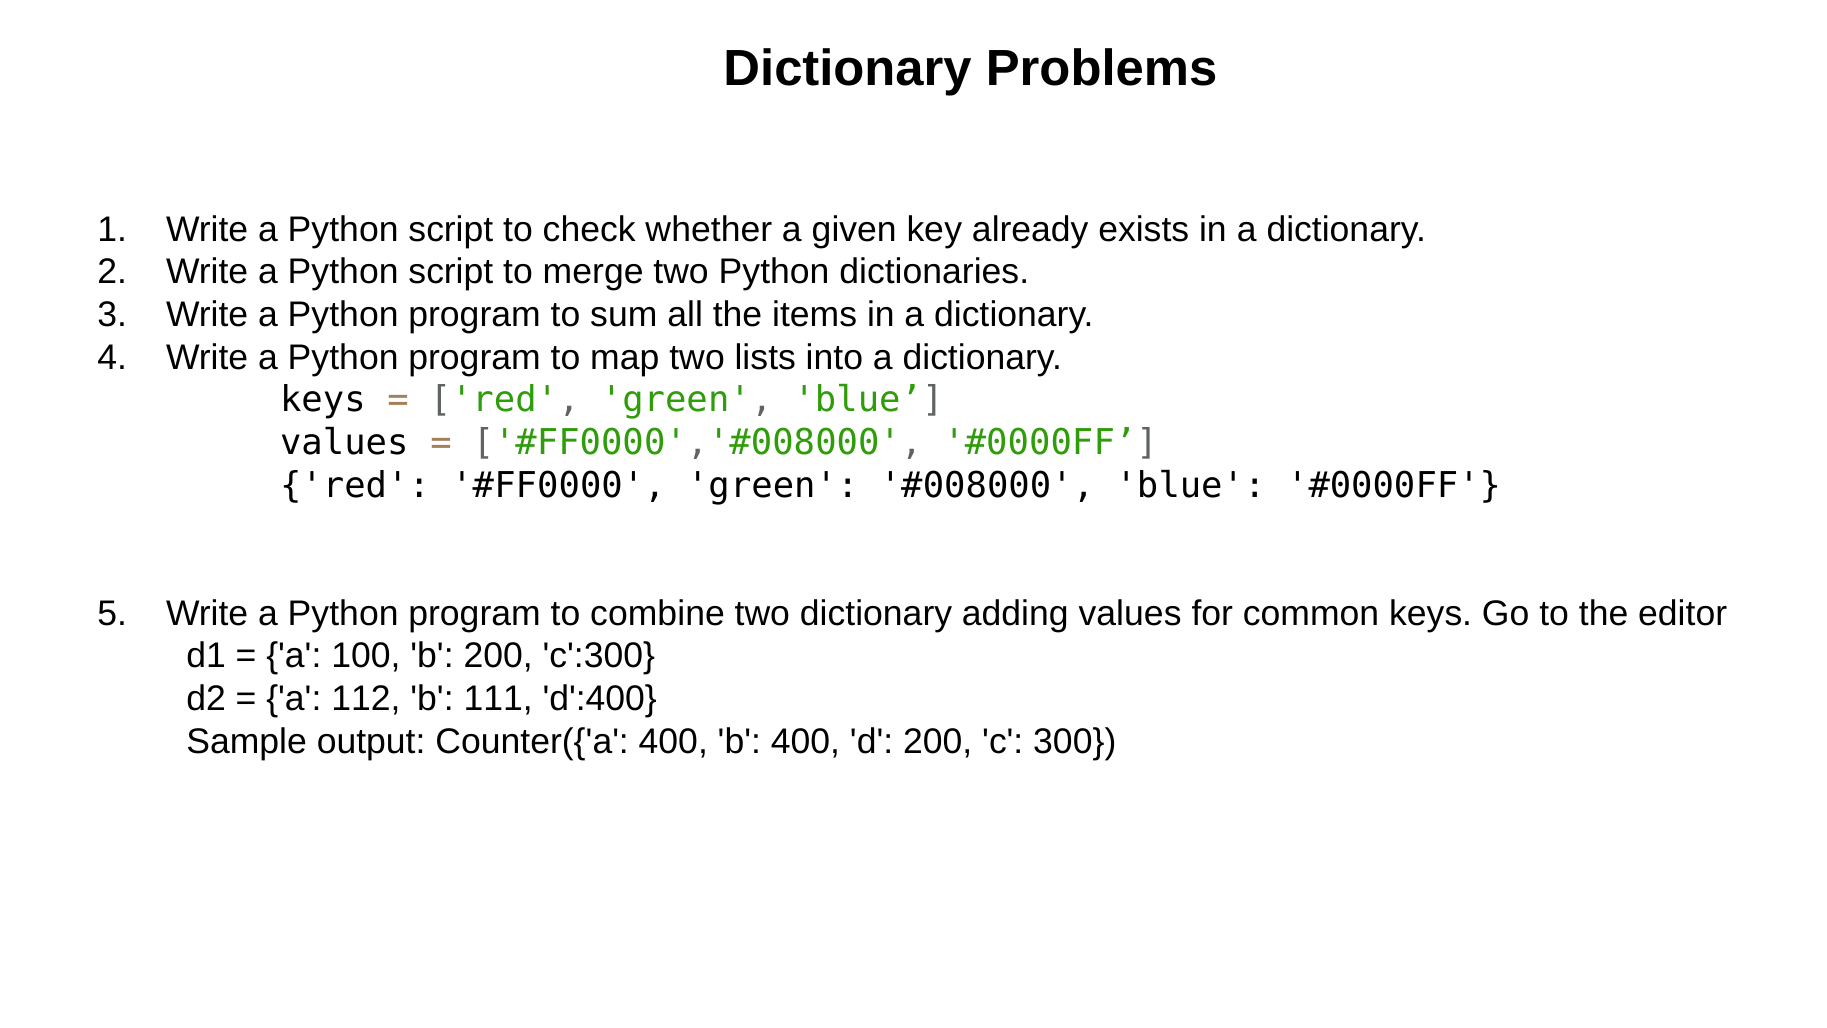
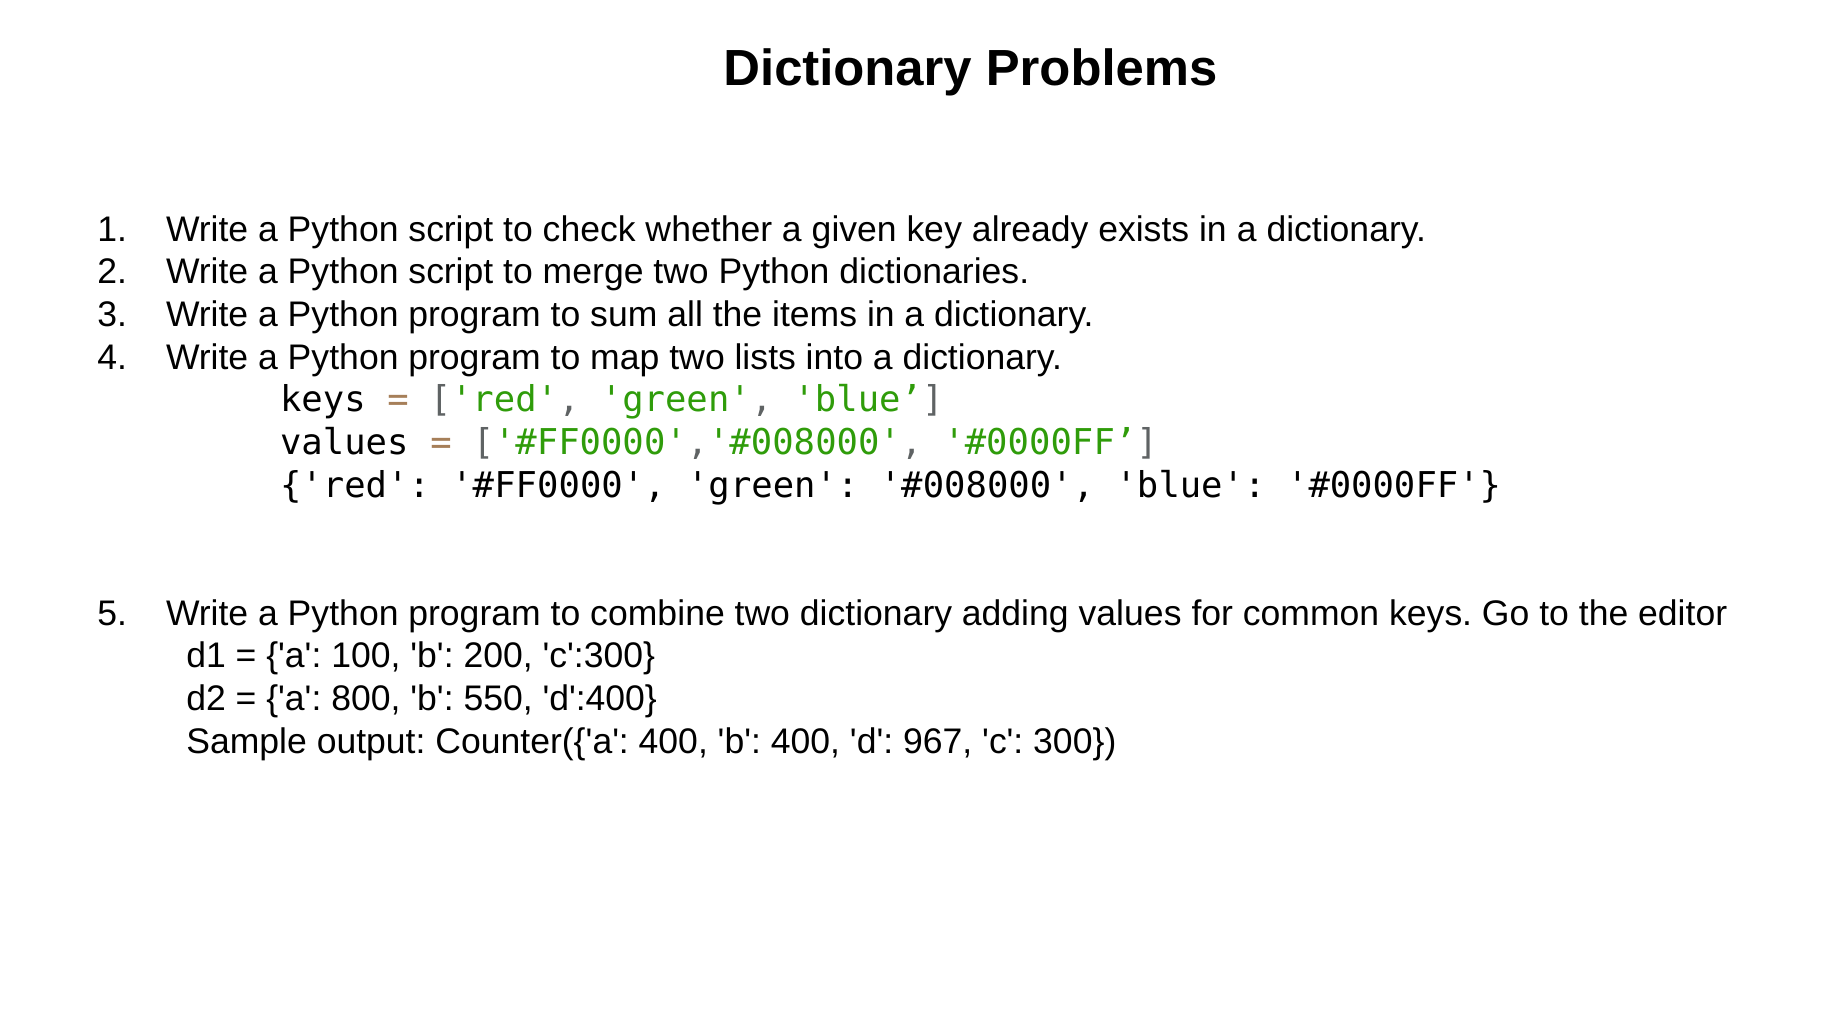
112: 112 -> 800
111: 111 -> 550
d 200: 200 -> 967
